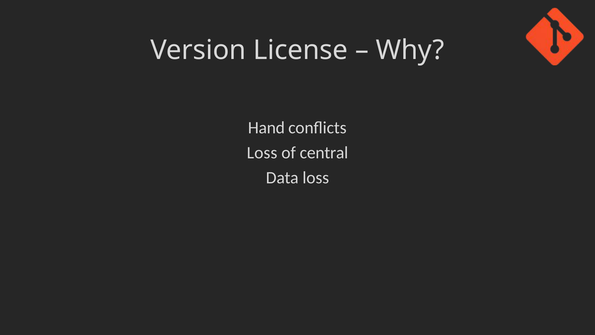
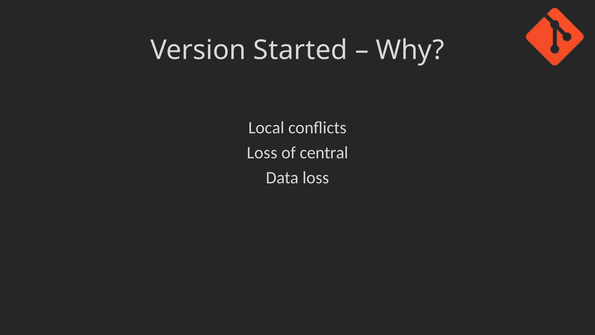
License: License -> Started
Hand: Hand -> Local
